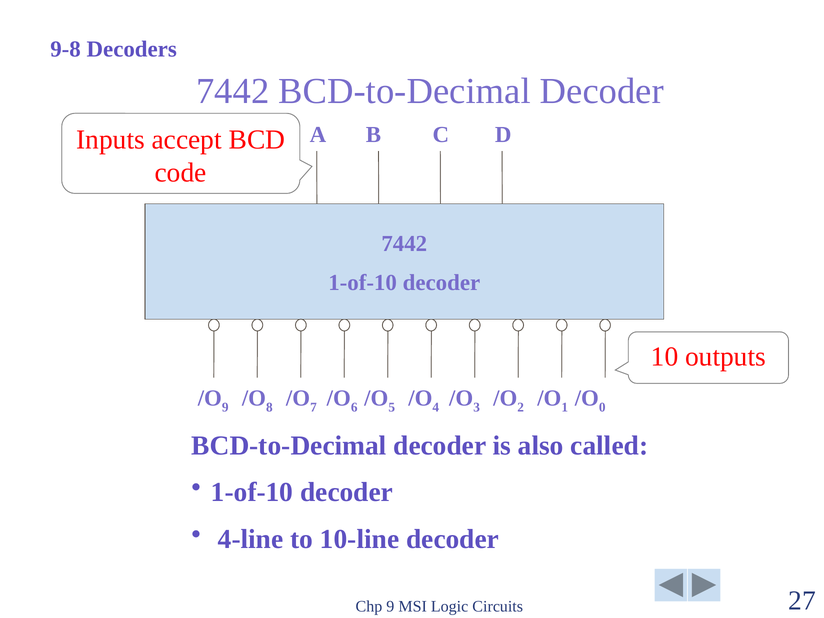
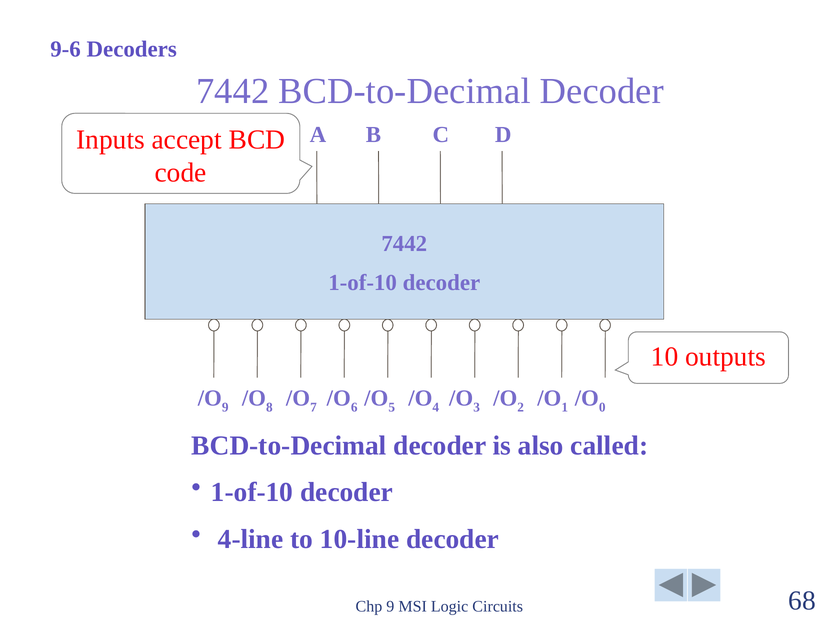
9-8: 9-8 -> 9-6
27: 27 -> 68
